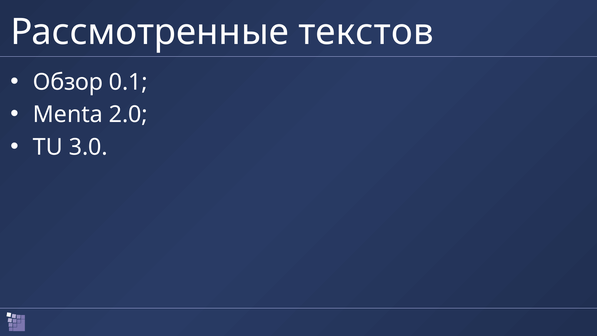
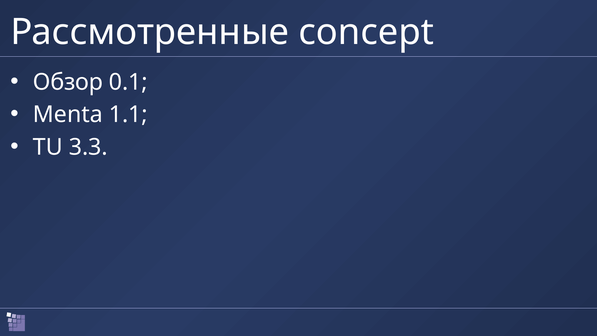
текстов: текстов -> concept
2.0: 2.0 -> 1.1
3.0: 3.0 -> 3.3
